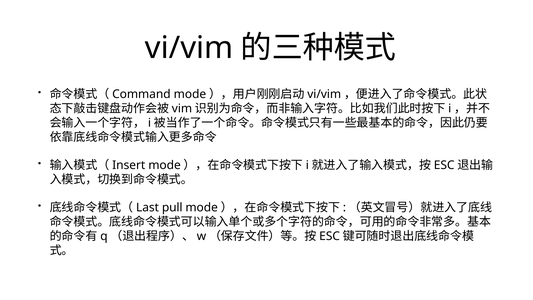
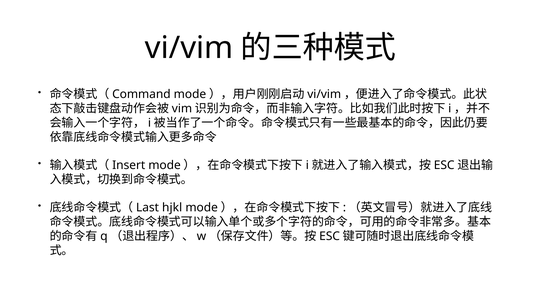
pull: pull -> hjkl
